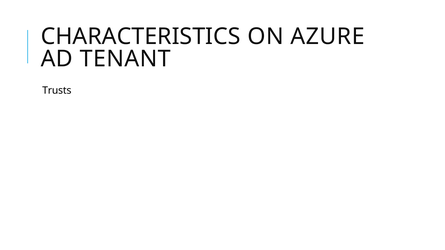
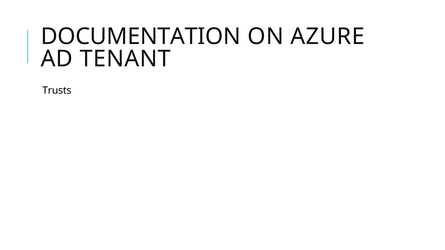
CHARACTERISTICS: CHARACTERISTICS -> DOCUMENTATION
